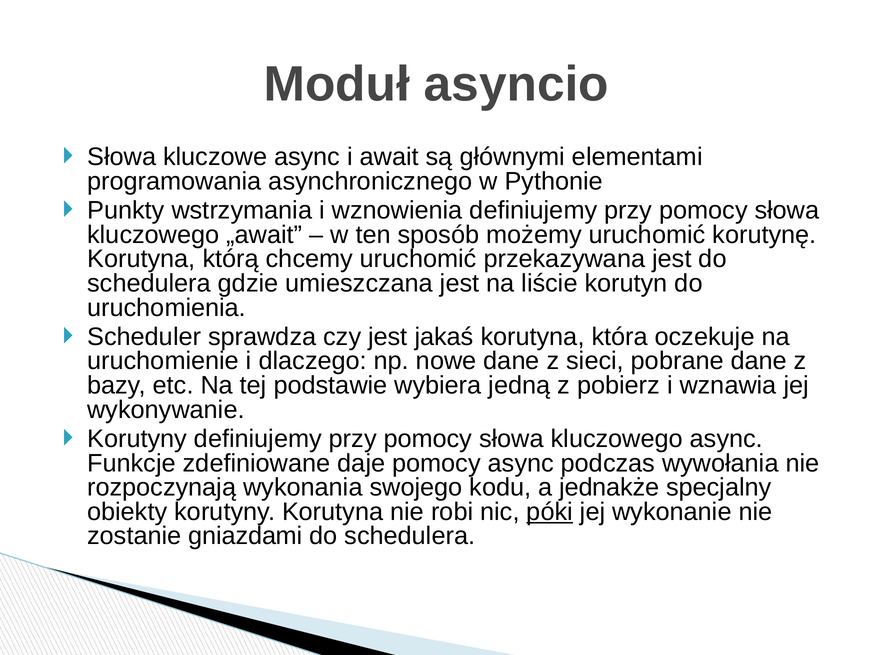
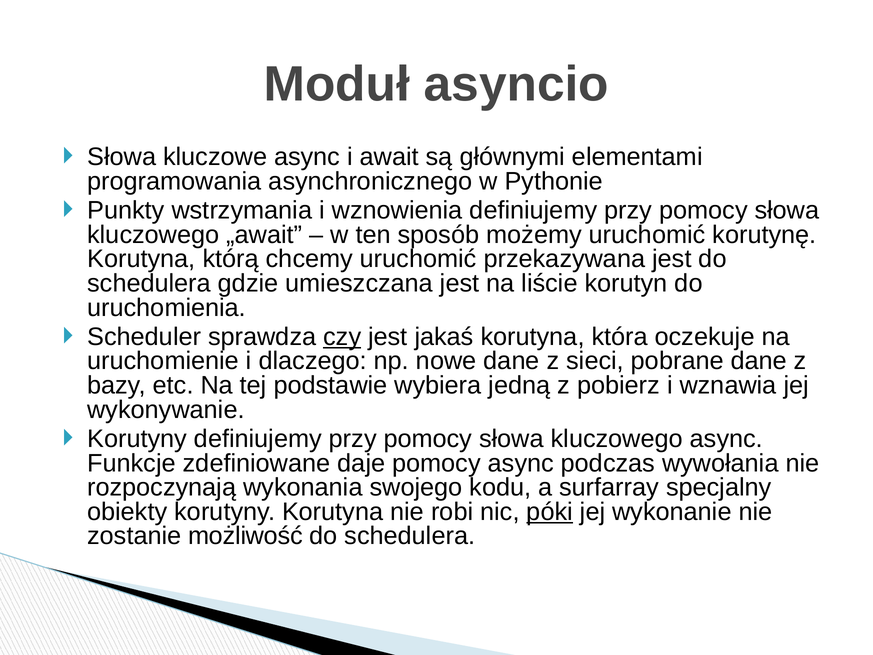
czy underline: none -> present
jednakże: jednakże -> surfarray
gniazdami: gniazdami -> możliwość
